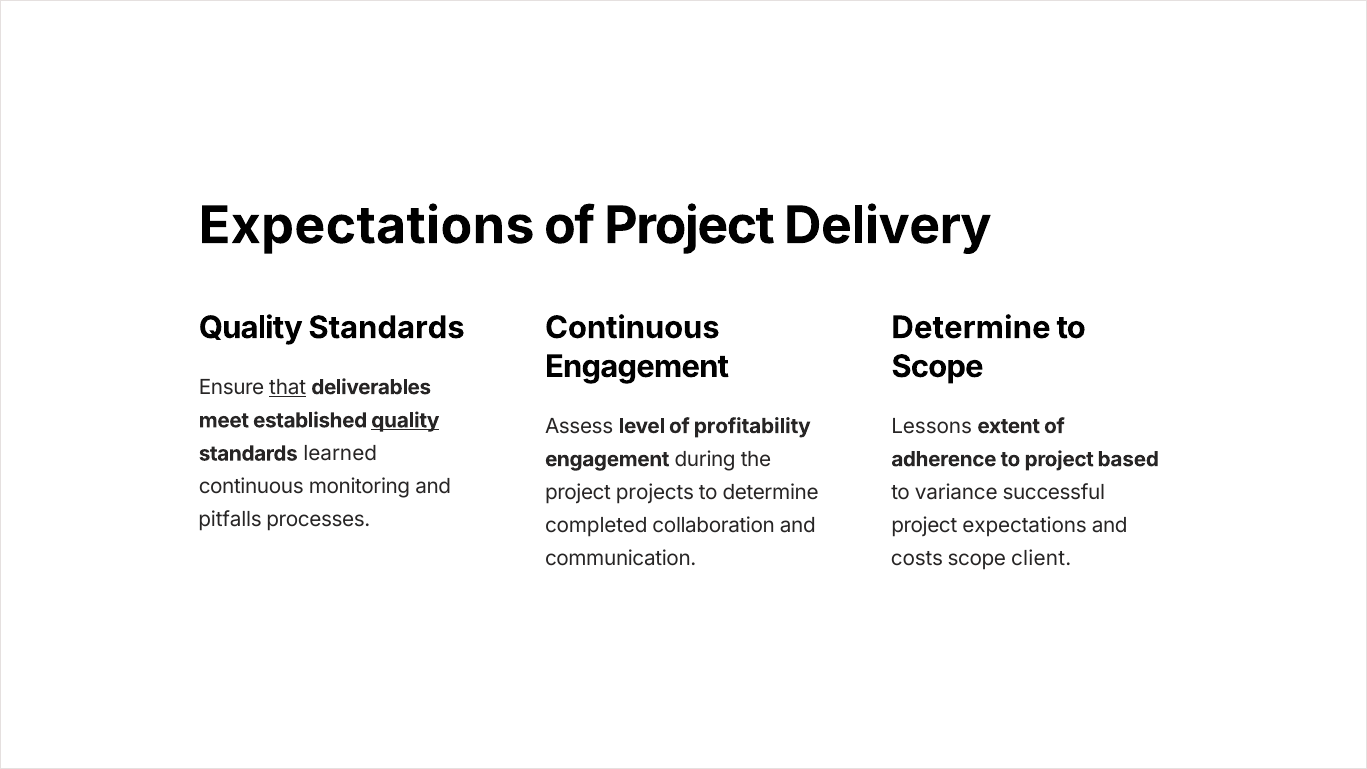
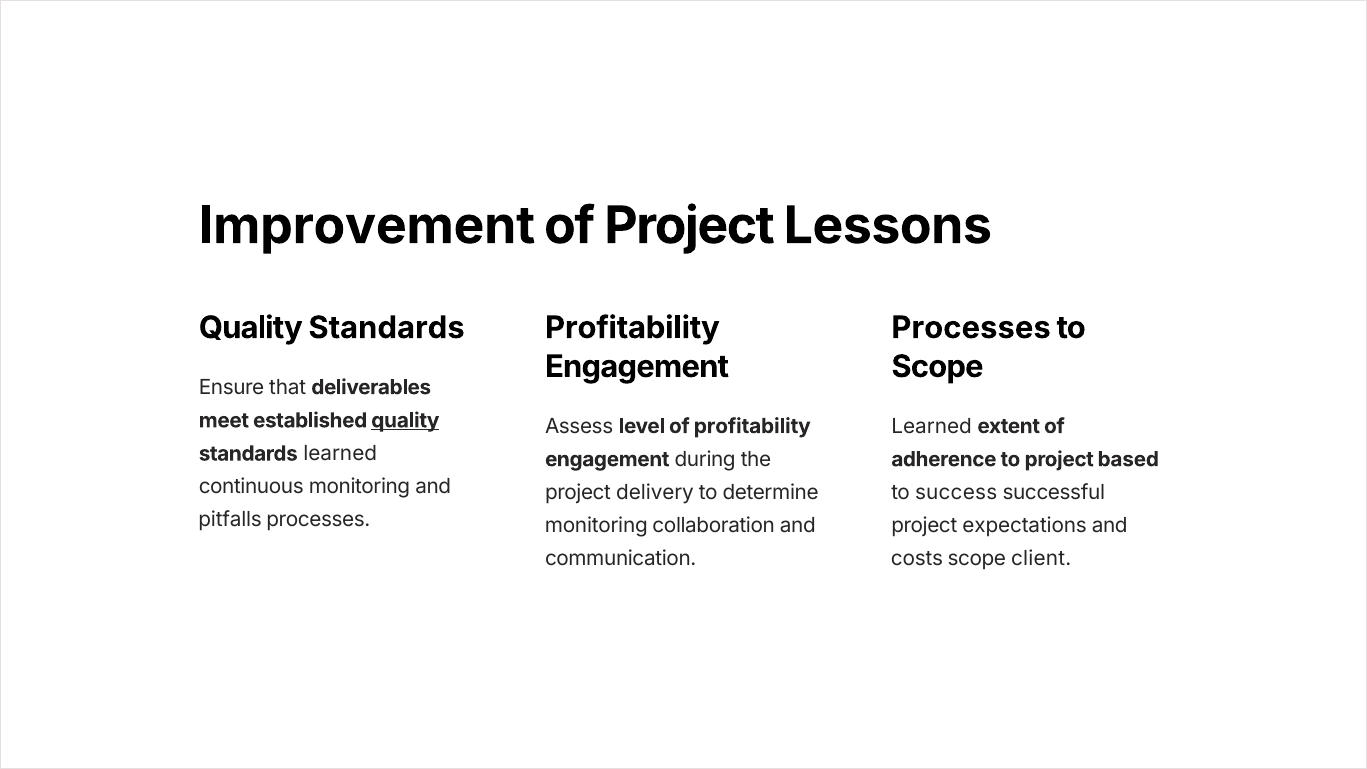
Expectations at (367, 226): Expectations -> Improvement
Delivery: Delivery -> Lessons
Continuous at (632, 328): Continuous -> Profitability
Determine at (971, 328): Determine -> Processes
that underline: present -> none
Lessons at (932, 426): Lessons -> Learned
projects: projects -> delivery
variance: variance -> success
completed at (596, 526): completed -> monitoring
